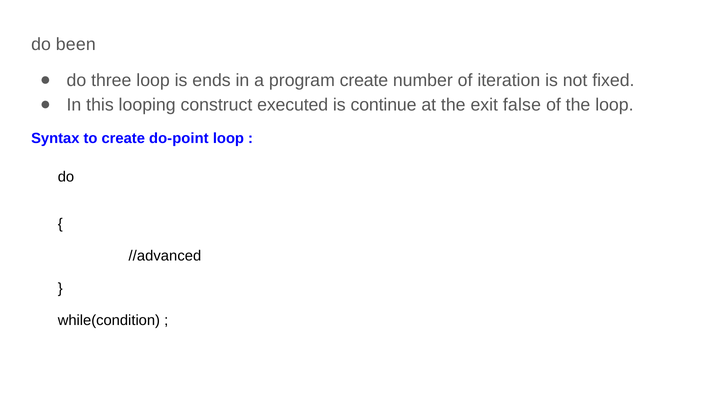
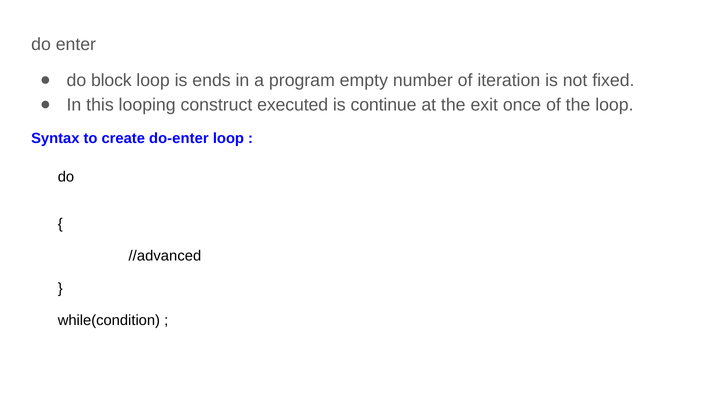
been: been -> enter
three: three -> block
program create: create -> empty
false: false -> once
do-point: do-point -> do-enter
